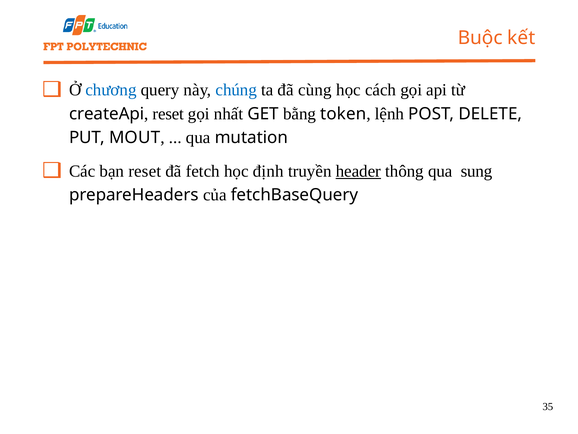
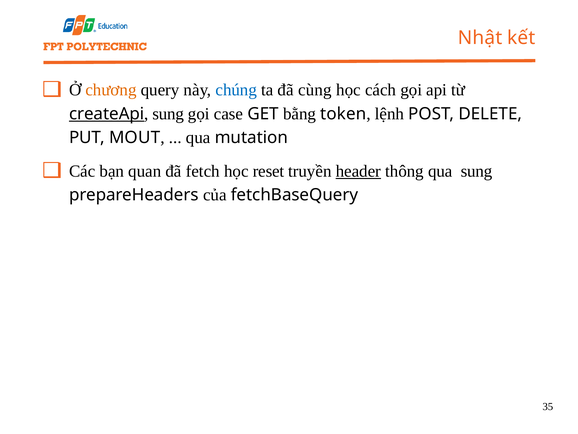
Buộc: Buộc -> Nhật
chương colour: blue -> orange
createApi underline: none -> present
reset at (168, 114): reset -> sung
nhất: nhất -> case
bạn reset: reset -> quan
định: định -> reset
